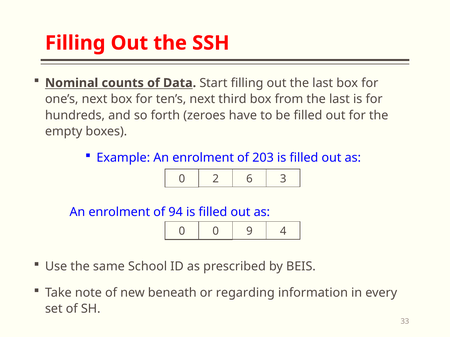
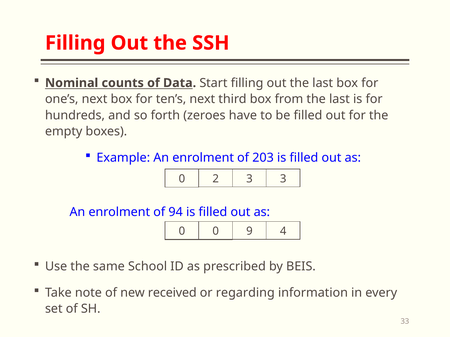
2 6: 6 -> 3
beneath: beneath -> received
